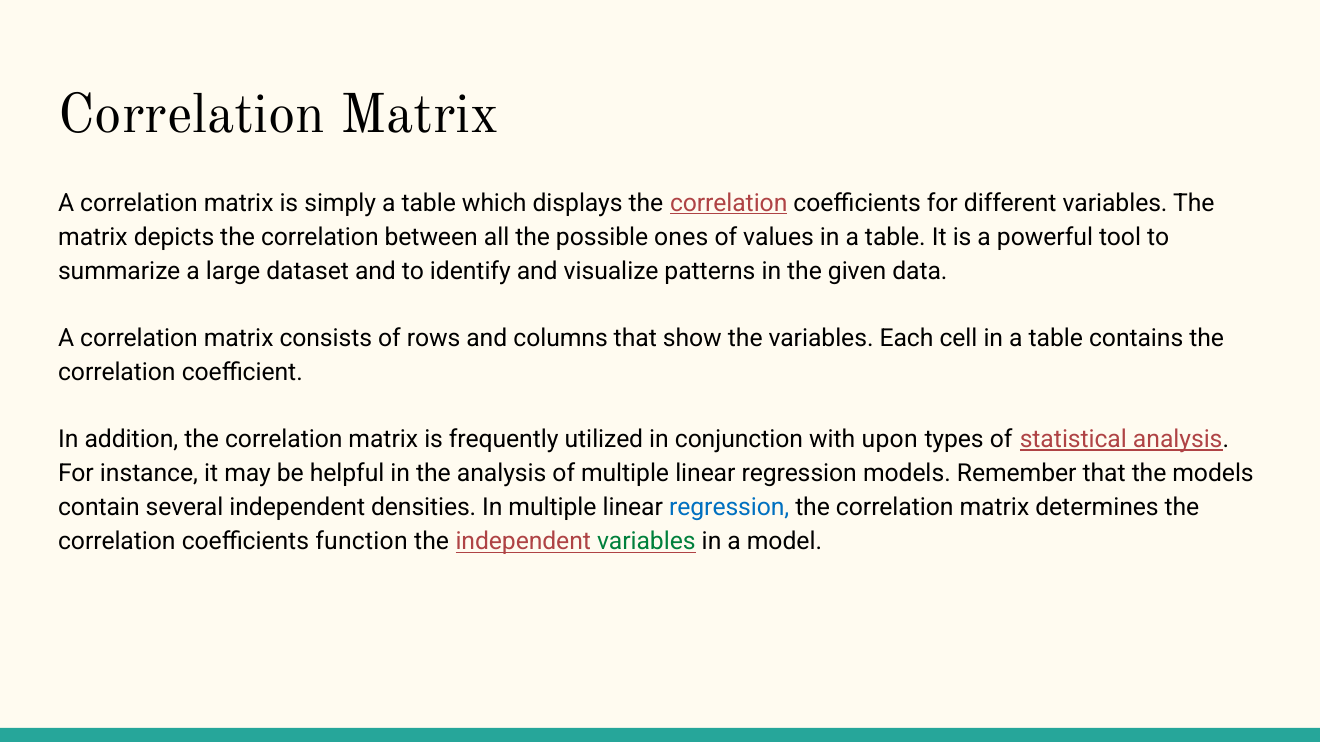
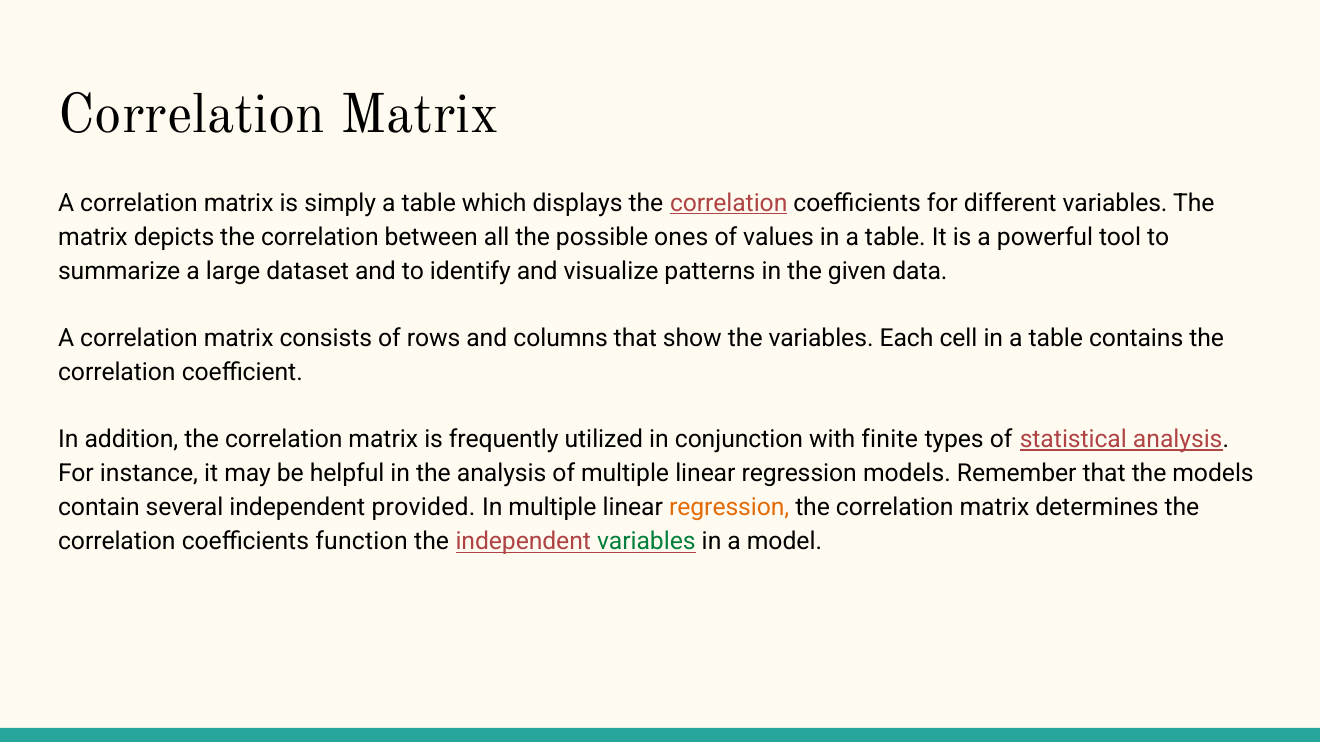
upon: upon -> finite
densities: densities -> provided
regression at (729, 508) colour: blue -> orange
